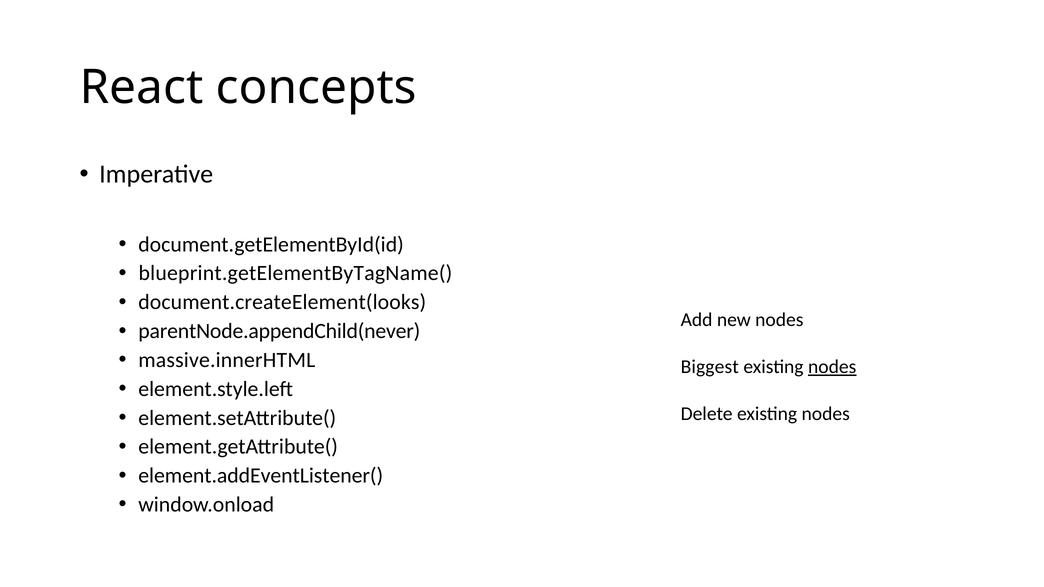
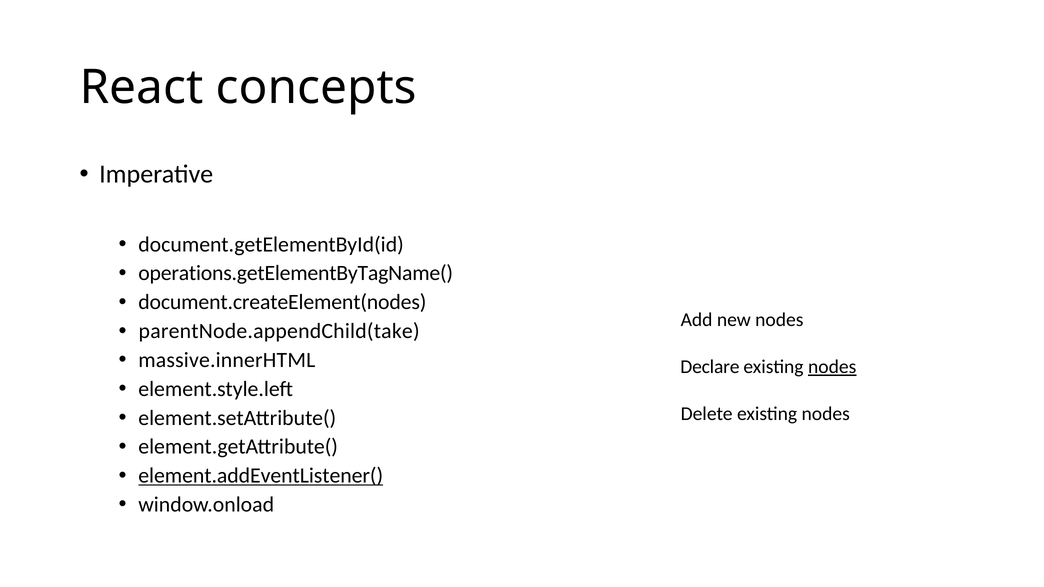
blueprint.getElementByTagName(: blueprint.getElementByTagName( -> operations.getElementByTagName(
document.createElement(looks: document.createElement(looks -> document.createElement(nodes
parentNode.appendChild(never: parentNode.appendChild(never -> parentNode.appendChild(take
Biggest: Biggest -> Declare
element.addEventListener( underline: none -> present
